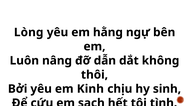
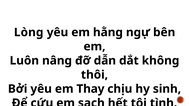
Kinh: Kinh -> Thay
